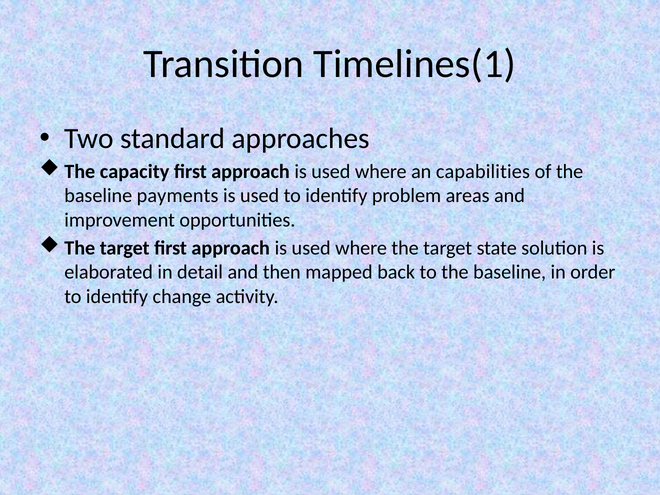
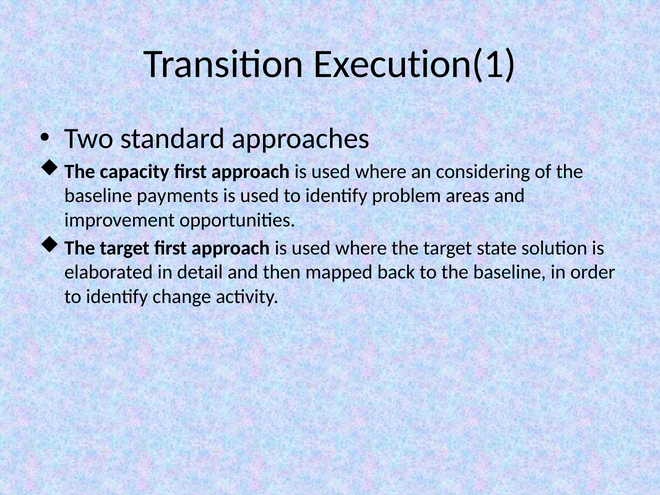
Timelines(1: Timelines(1 -> Execution(1
capabilities: capabilities -> considering
